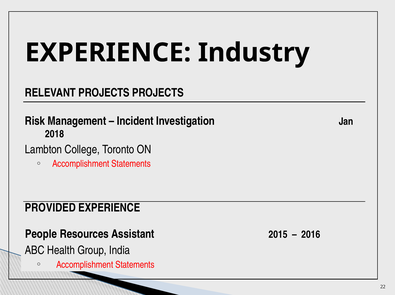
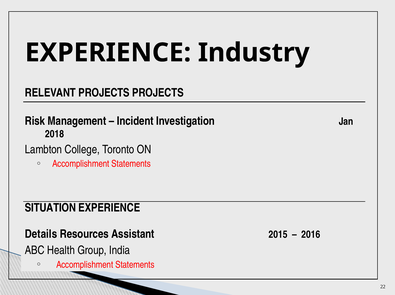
PROVIDED: PROVIDED -> SITUATION
People: People -> Details
